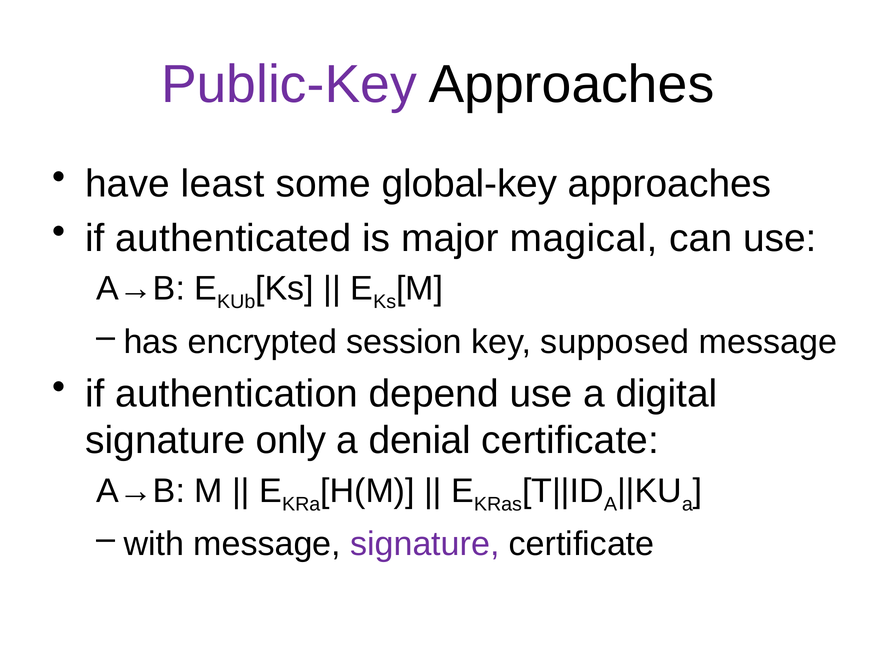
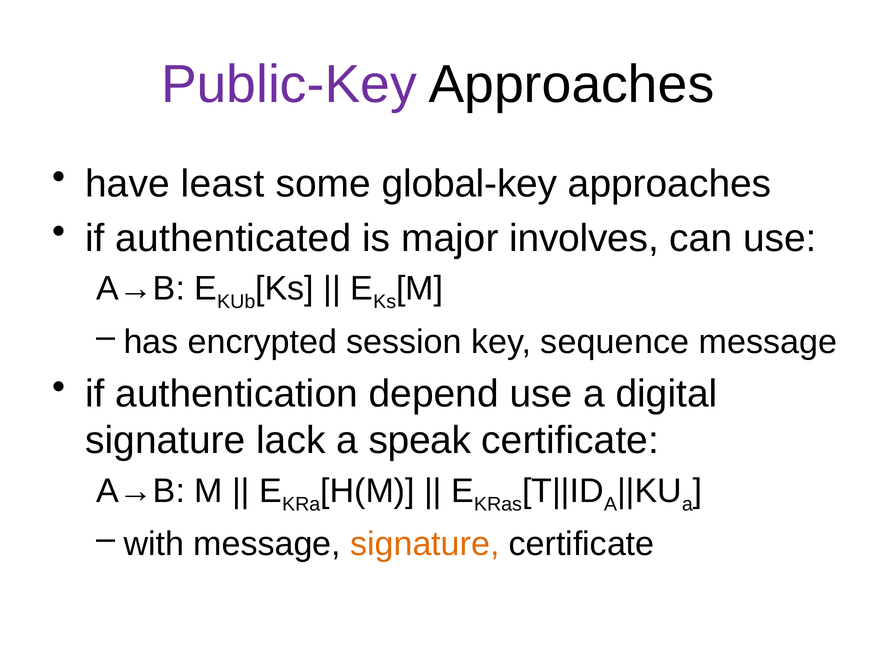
magical: magical -> involves
supposed: supposed -> sequence
only: only -> lack
denial: denial -> speak
signature at (425, 544) colour: purple -> orange
